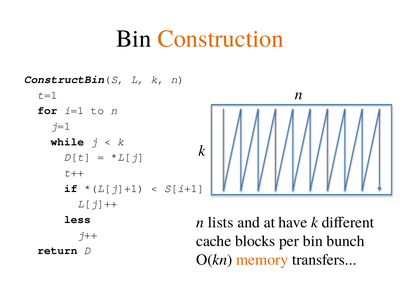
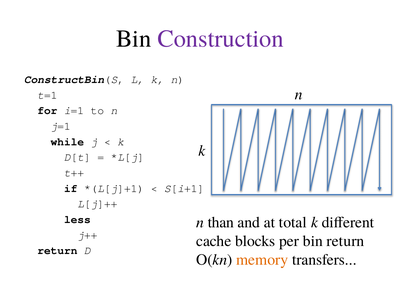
Construction colour: orange -> purple
lists: lists -> than
have: have -> total
bin bunch: bunch -> return
